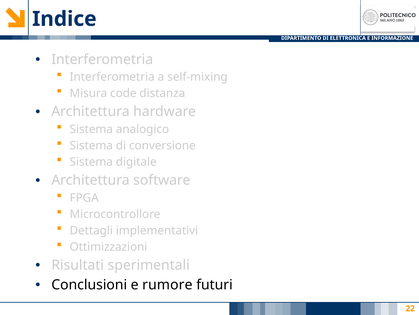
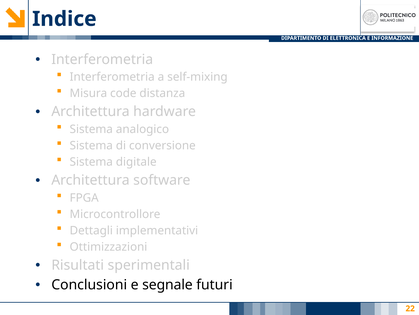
rumore: rumore -> segnale
